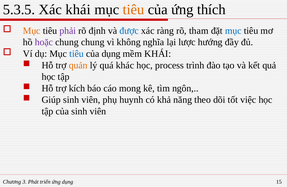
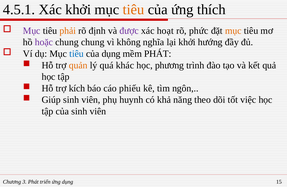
5.3.5: 5.3.5 -> 4.5.1
Xác khái: khái -> khởi
Mục at (32, 31) colour: orange -> purple
phải colour: purple -> orange
được colour: blue -> purple
ràng: ràng -> hoạt
tham: tham -> phức
mục at (233, 31) colour: blue -> orange
lại lược: lược -> khởi
mềm KHÁI: KHÁI -> PHÁT
process: process -> phương
mong: mong -> phiếu
